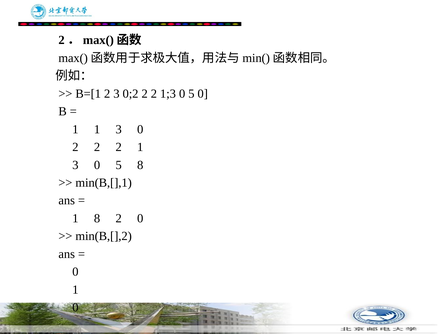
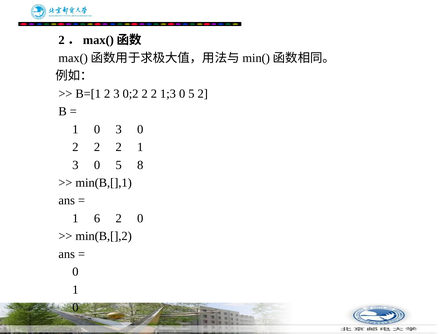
5 0: 0 -> 2
1 at (97, 129): 1 -> 0
1 8: 8 -> 6
